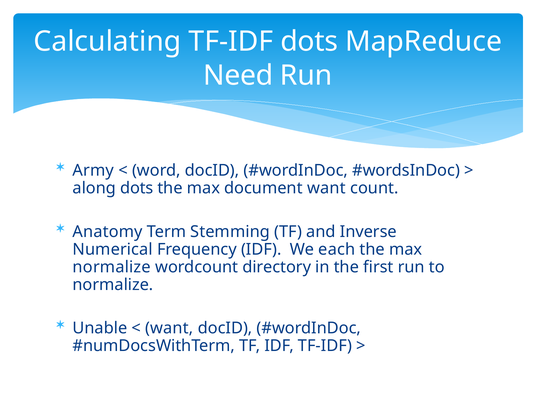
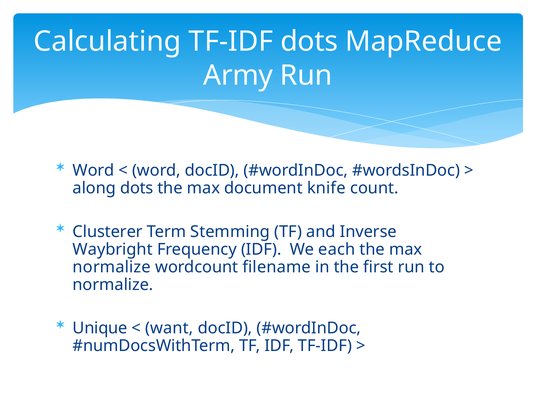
Need: Need -> Army
Army at (93, 170): Army -> Word
document want: want -> knife
Anatomy: Anatomy -> Clusterer
Numerical: Numerical -> Waybright
directory: directory -> filename
Unable: Unable -> Unique
